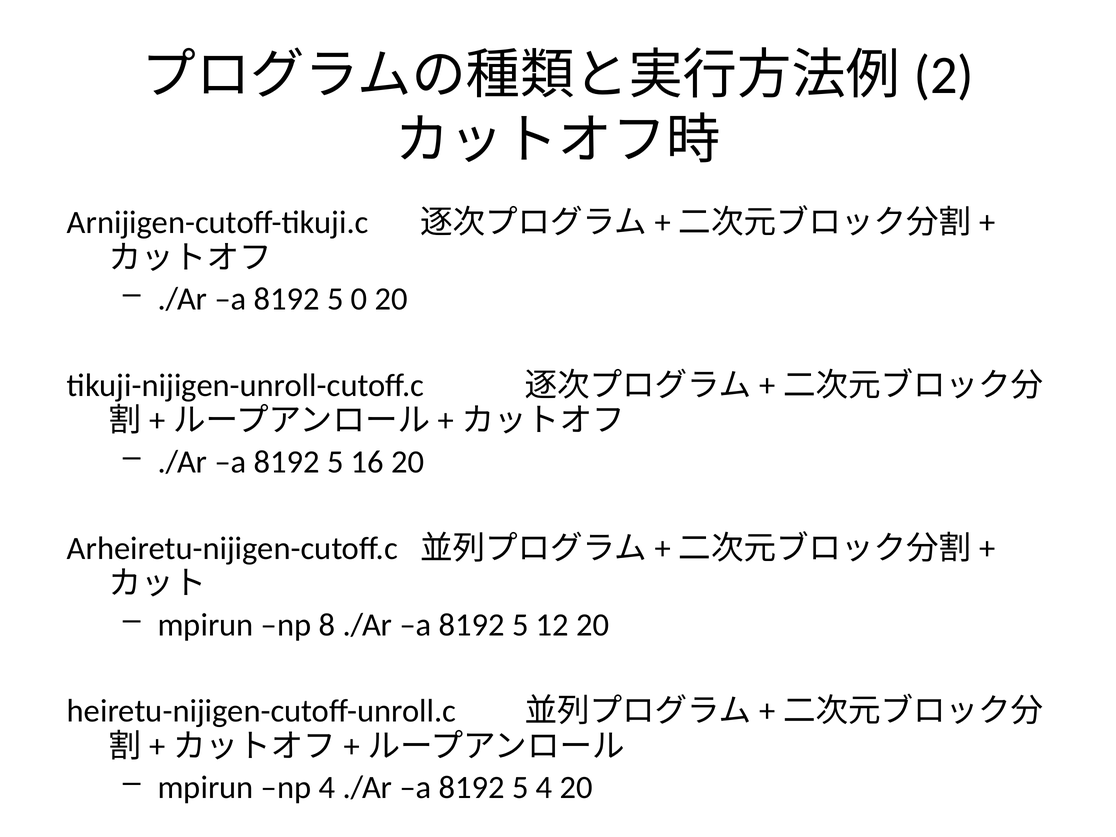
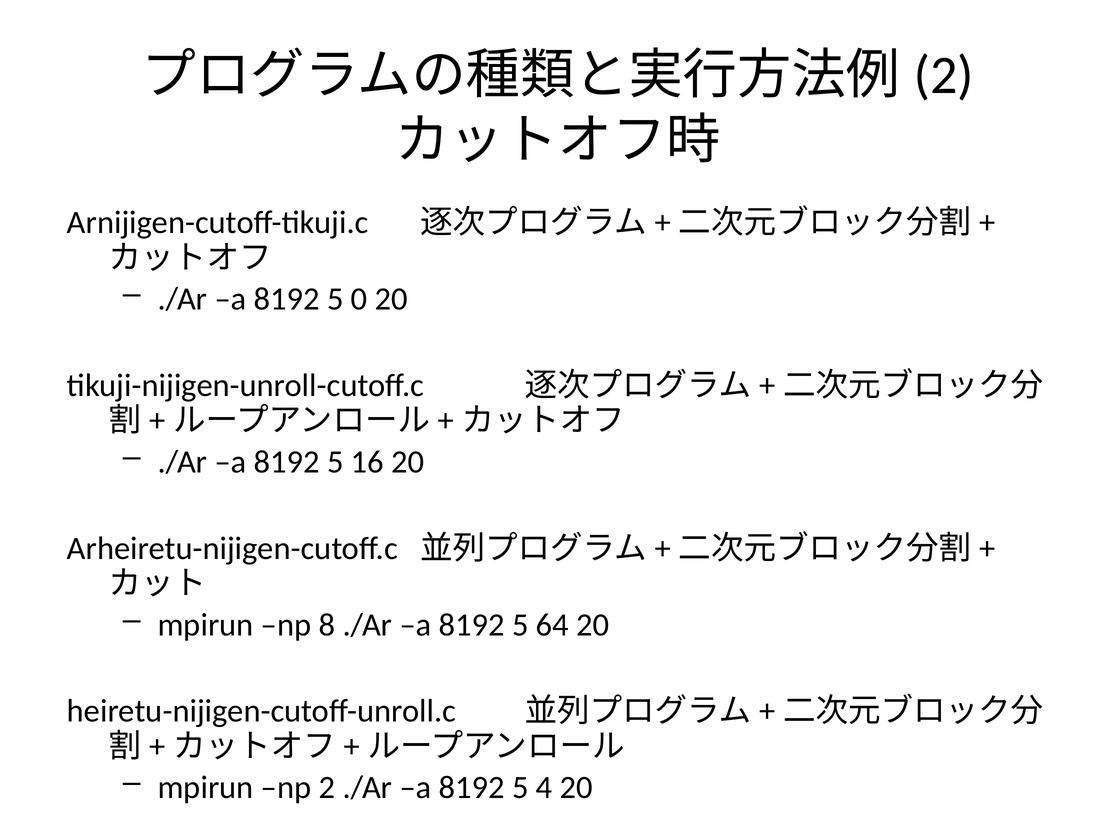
12: 12 -> 64
np 4: 4 -> 2
